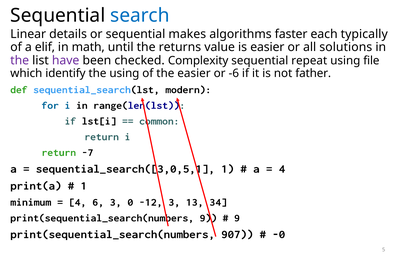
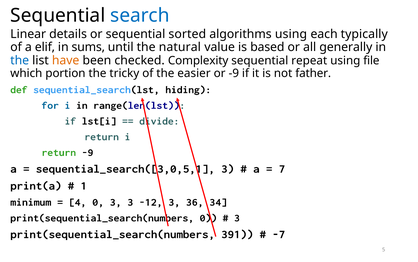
makes: makes -> sorted
algorithms faster: faster -> using
math: math -> sums
returns: returns -> natural
is easier: easier -> based
solutions: solutions -> generally
the at (20, 60) colour: purple -> blue
have colour: purple -> orange
identify: identify -> portion
the using: using -> tricky
or -6: -6 -> -9
modern: modern -> hiding
common: common -> divide
return -7: -7 -> -9
sequential_search([3,0,5,1 1: 1 -> 3
4 at (282, 168): 4 -> 7
4 6: 6 -> 0
3 0: 0 -> 3
13: 13 -> 36
print(sequential_search(numbers 9: 9 -> 0
9 at (237, 217): 9 -> 3
907: 907 -> 391
-0: -0 -> -7
